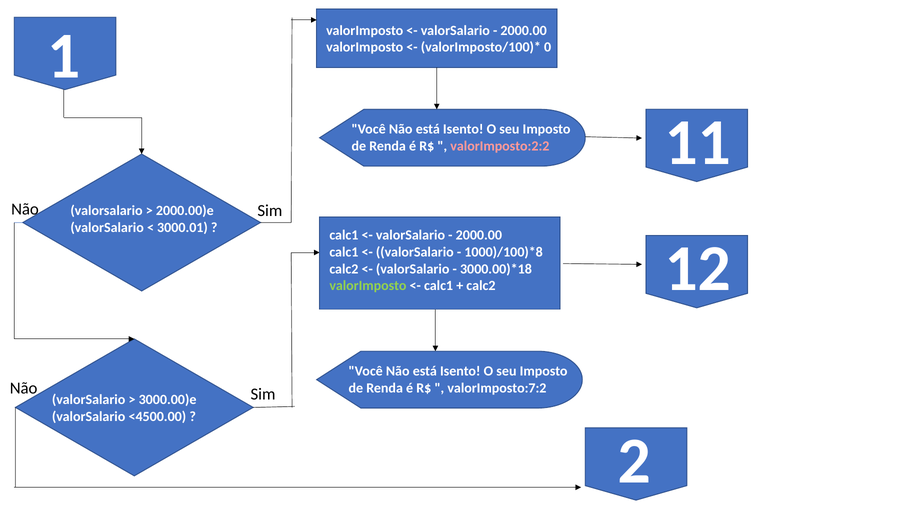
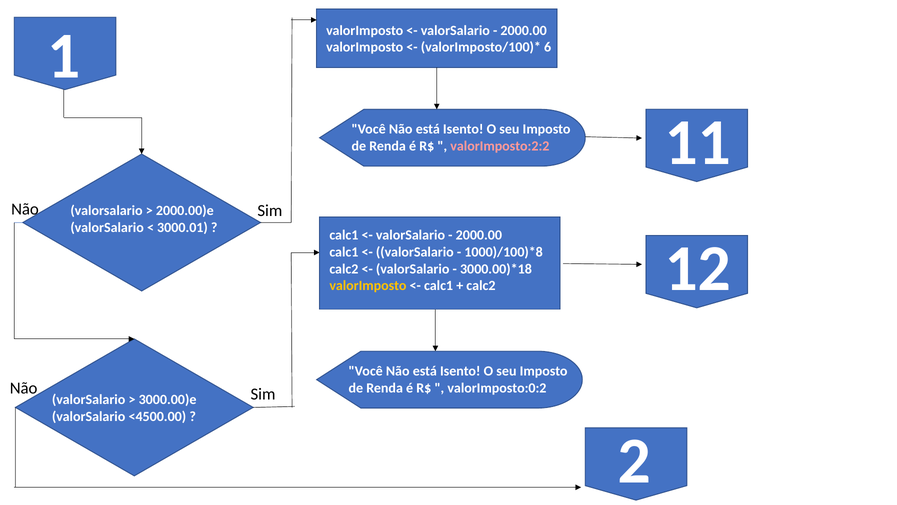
0: 0 -> 6
valorImposto at (368, 285) colour: light green -> yellow
valorImposto:7:2: valorImposto:7:2 -> valorImposto:0:2
